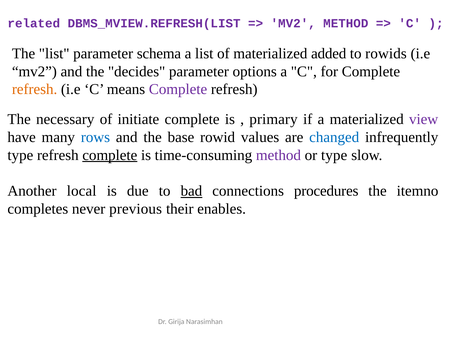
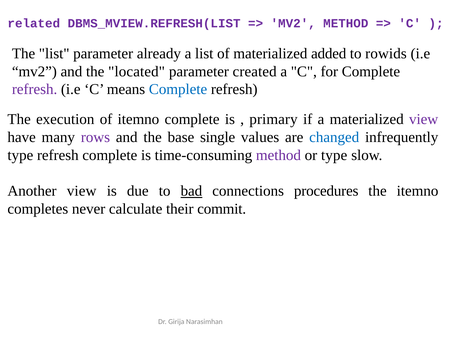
schema: schema -> already
decides: decides -> located
options: options -> created
refresh at (35, 89) colour: orange -> purple
Complete at (178, 89) colour: purple -> blue
necessary: necessary -> execution
of initiate: initiate -> itemno
rows colour: blue -> purple
rowid: rowid -> single
complete at (110, 155) underline: present -> none
Another local: local -> view
previous: previous -> calculate
enables: enables -> commit
